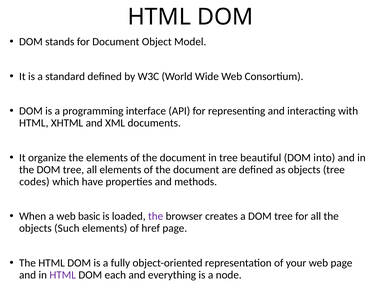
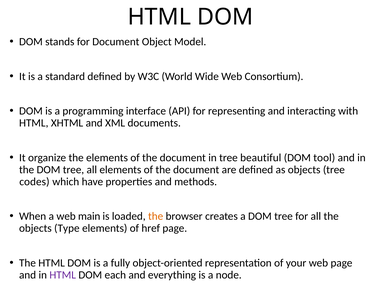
into: into -> tool
basic: basic -> main
the at (156, 216) colour: purple -> orange
Such: Such -> Type
